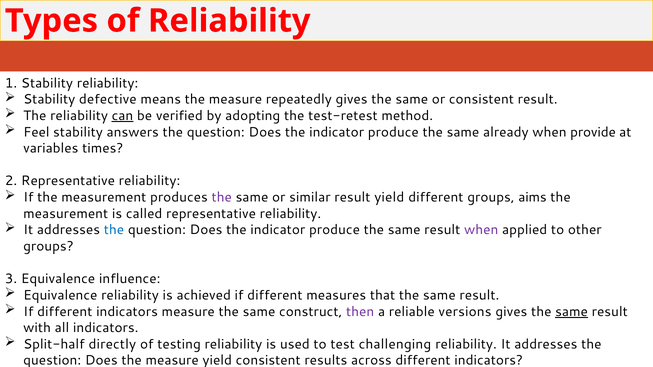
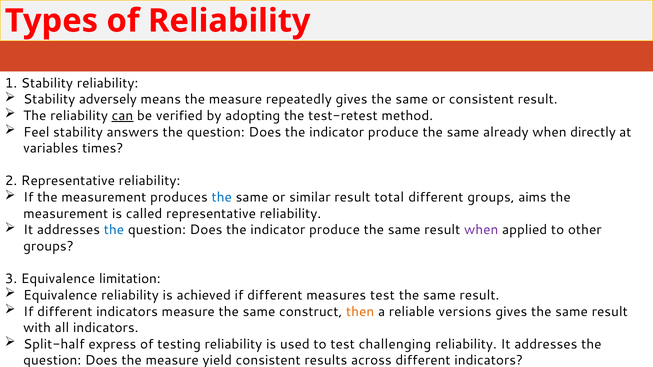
defective: defective -> adversely
provide: provide -> directly
the at (222, 197) colour: purple -> blue
result yield: yield -> total
influence: influence -> limitation
measures that: that -> test
then colour: purple -> orange
same at (572, 312) underline: present -> none
directly: directly -> express
